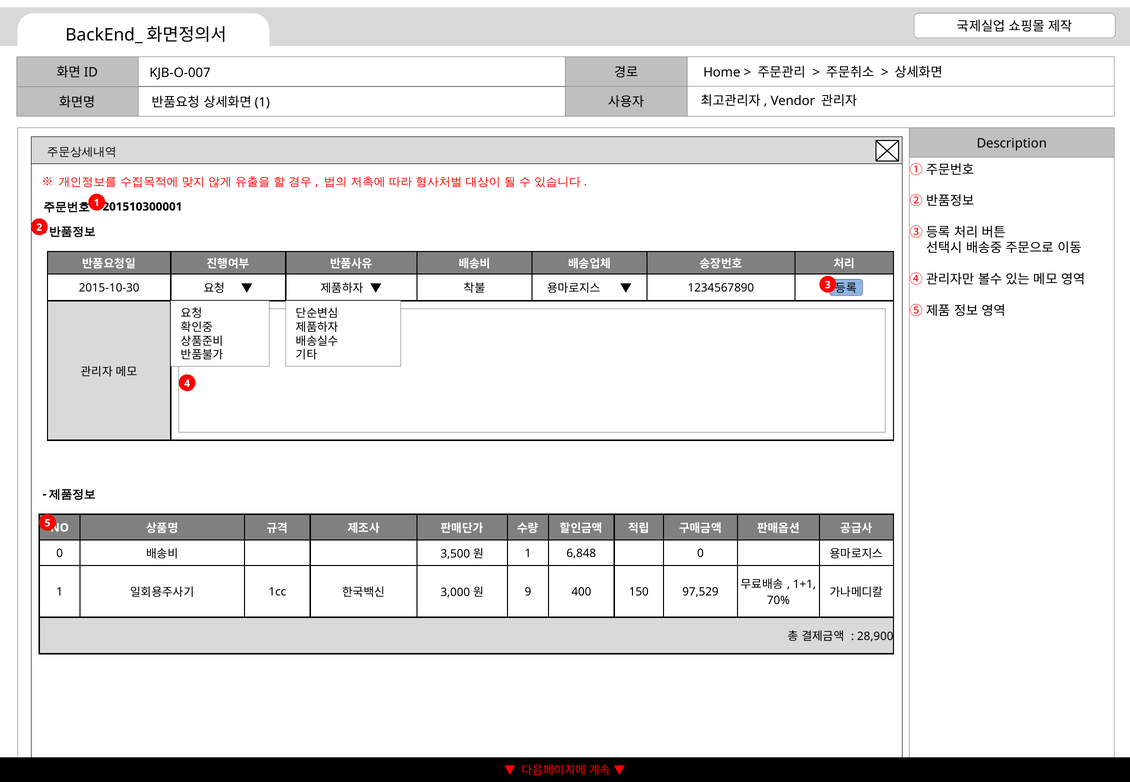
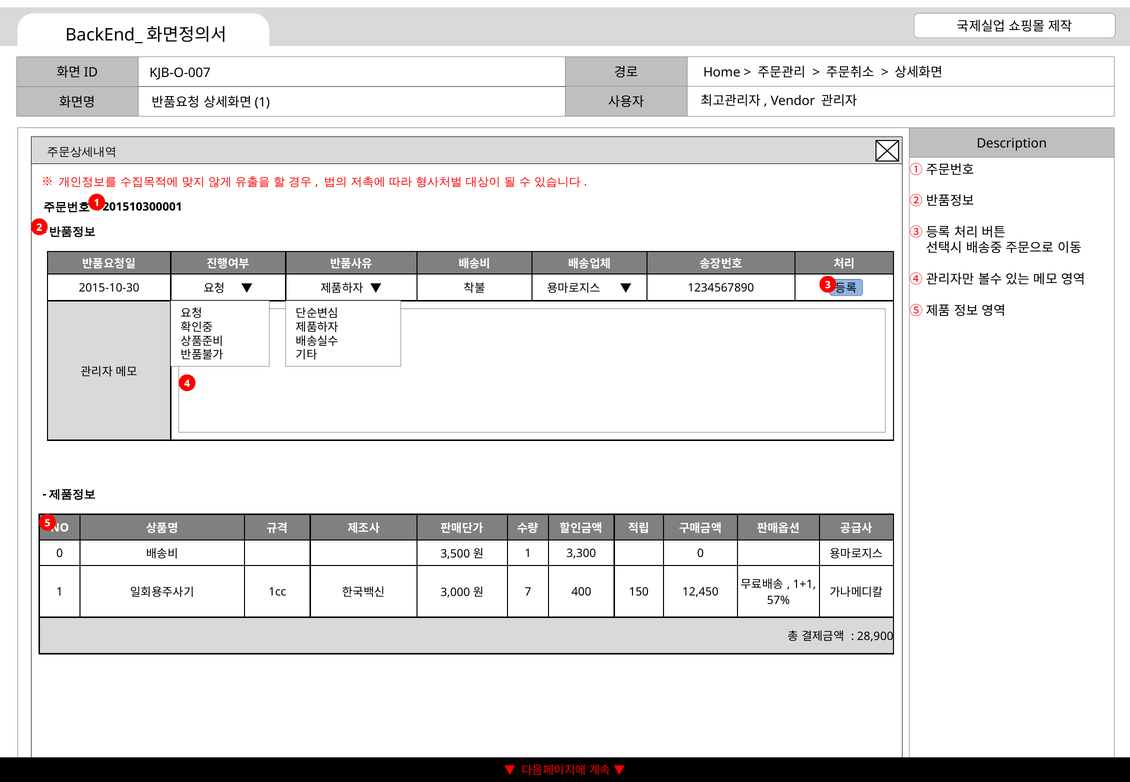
6,848: 6,848 -> 3,300
9: 9 -> 7
97,529: 97,529 -> 12,450
70%: 70% -> 57%
